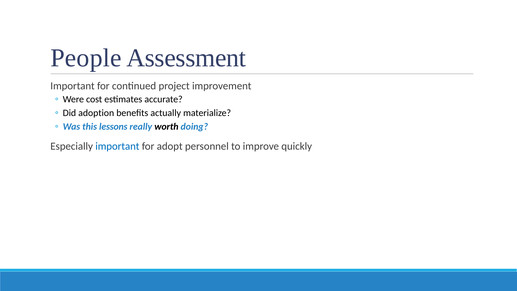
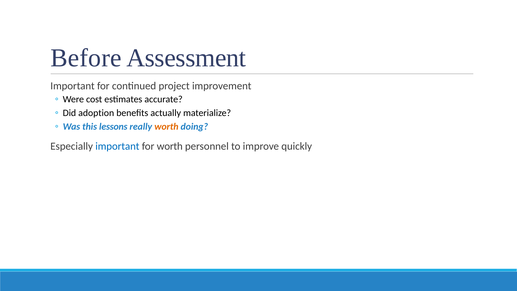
People: People -> Before
worth at (166, 127) colour: black -> orange
for adopt: adopt -> worth
